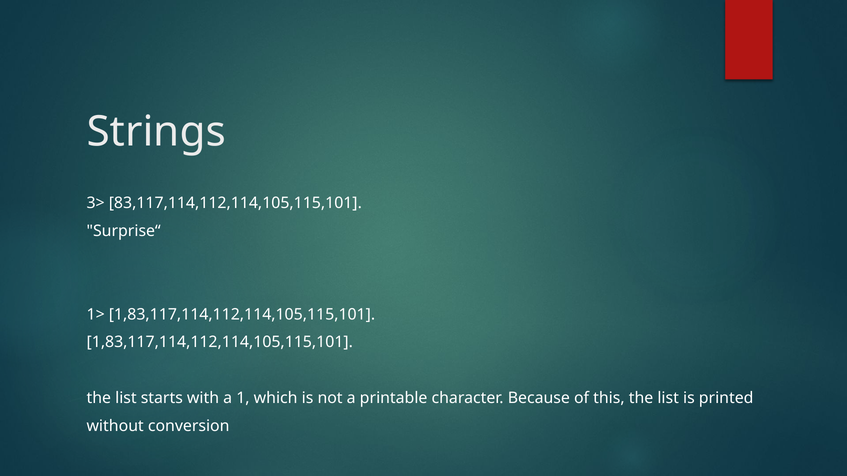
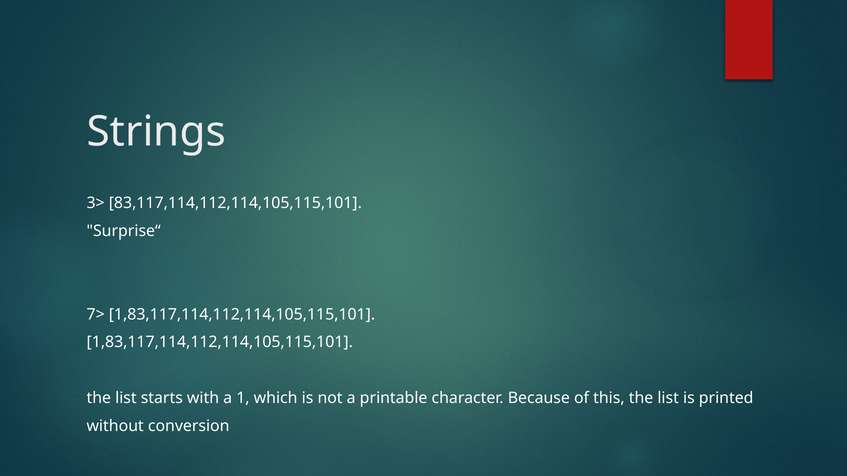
1>: 1> -> 7>
